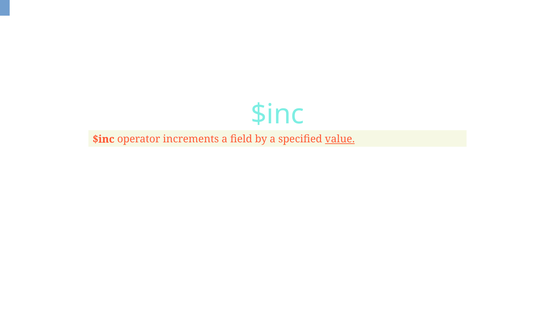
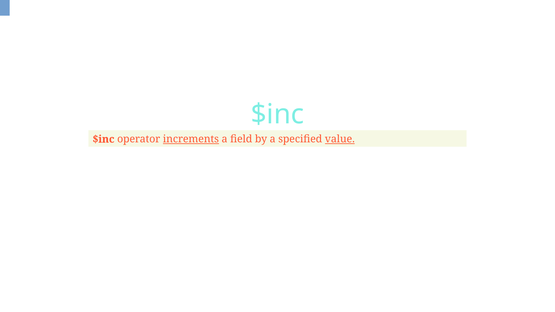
increments underline: none -> present
